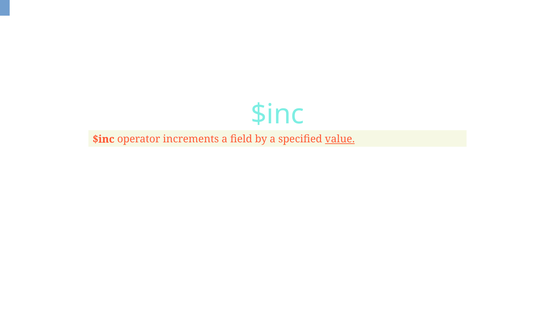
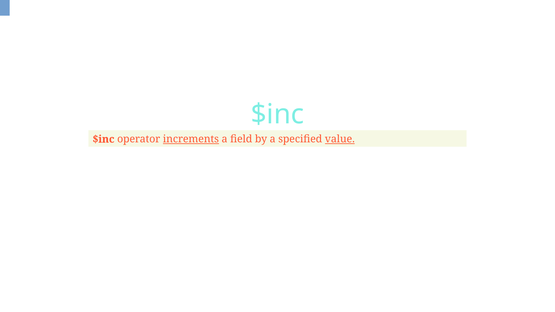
increments underline: none -> present
